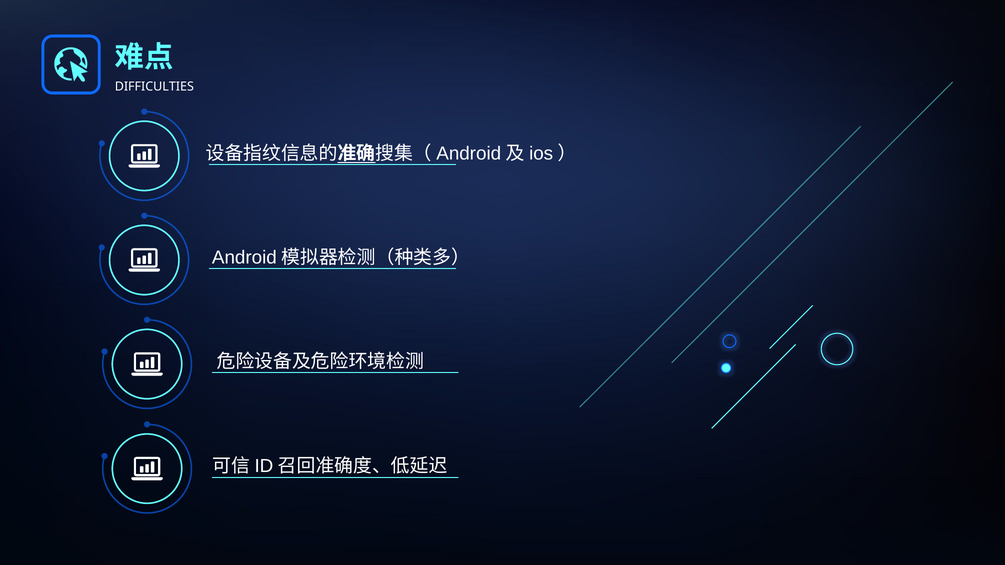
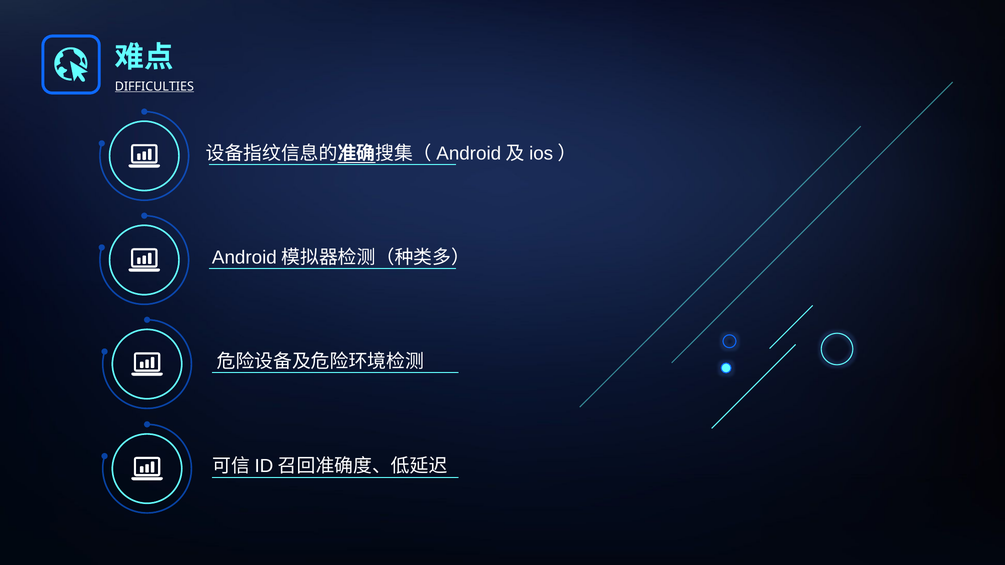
DIFFICULTIES underline: none -> present
